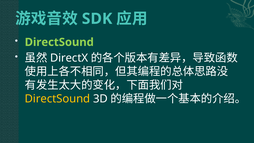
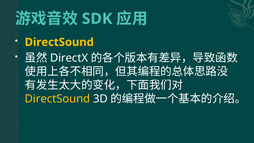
DirectSound at (59, 42) colour: light green -> yellow
